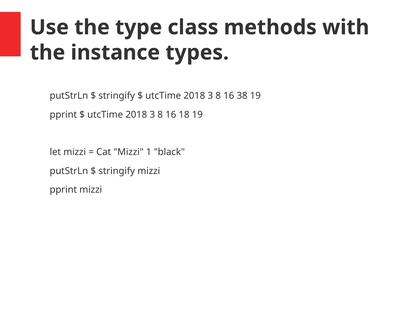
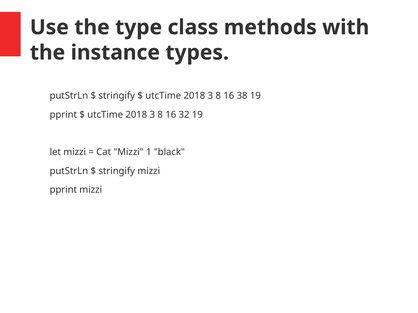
18: 18 -> 32
